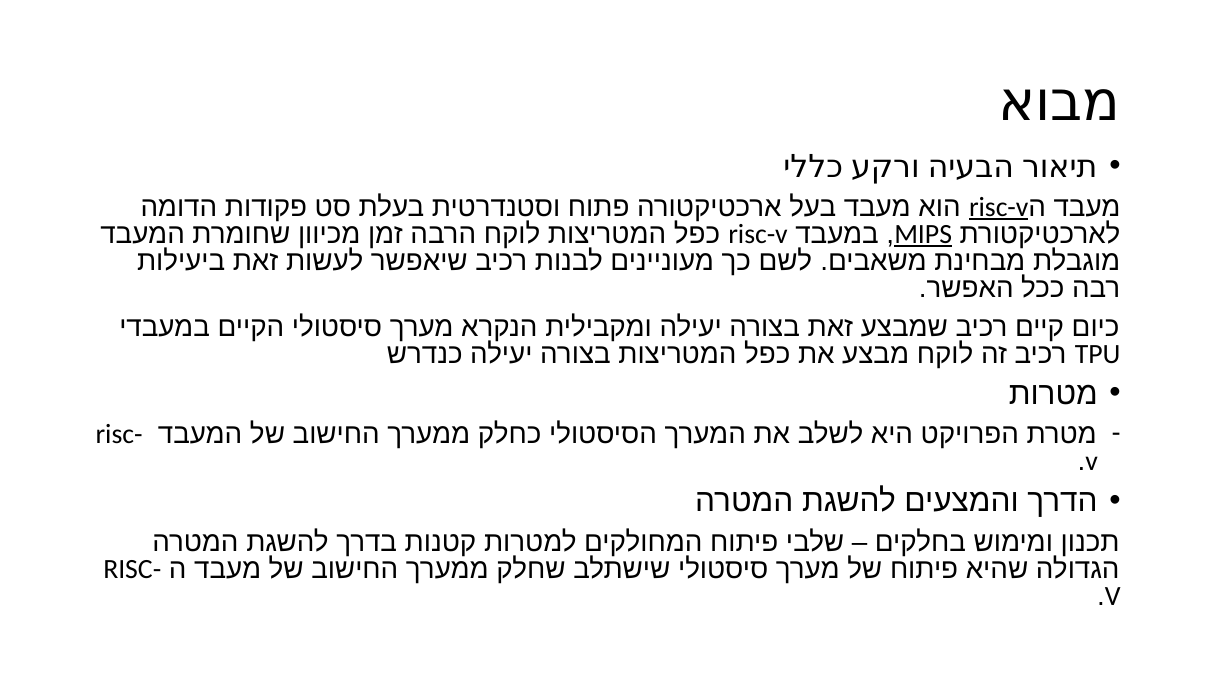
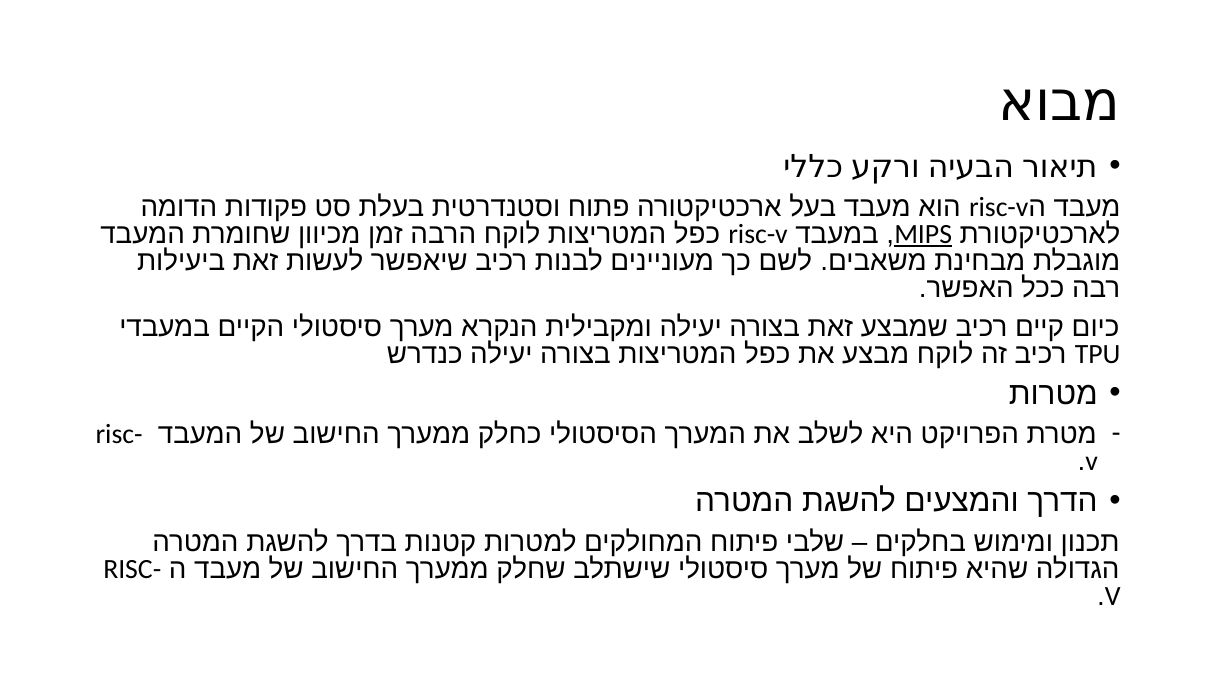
risc-v at (999, 207) underline: present -> none
